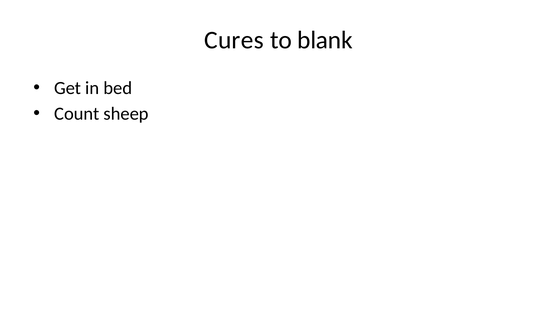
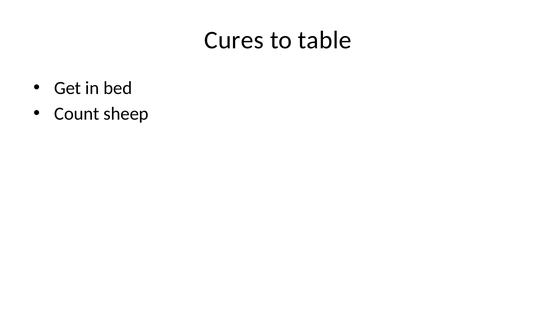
blank: blank -> table
